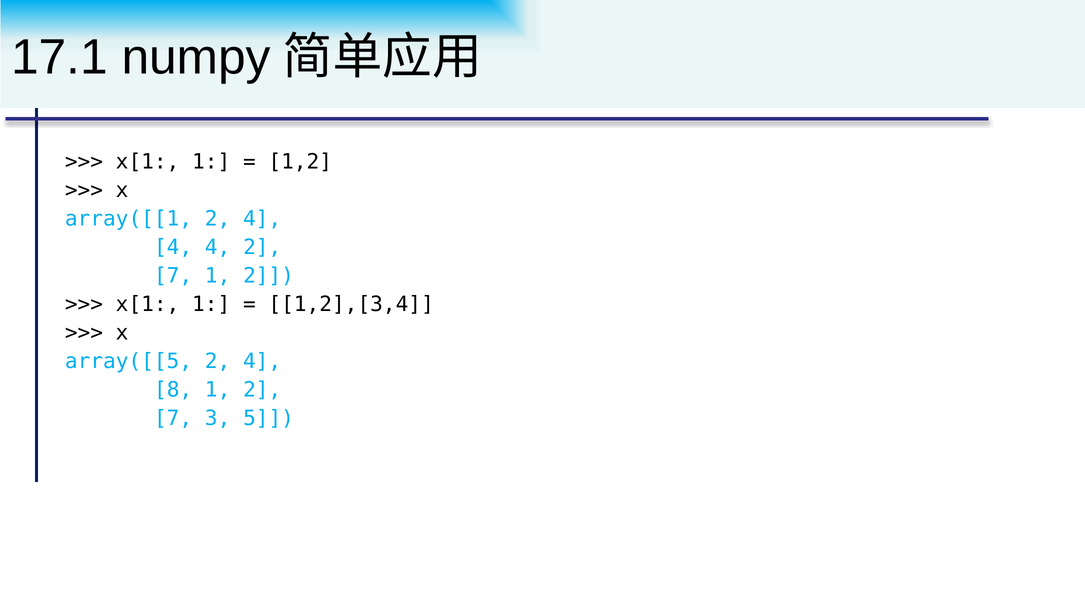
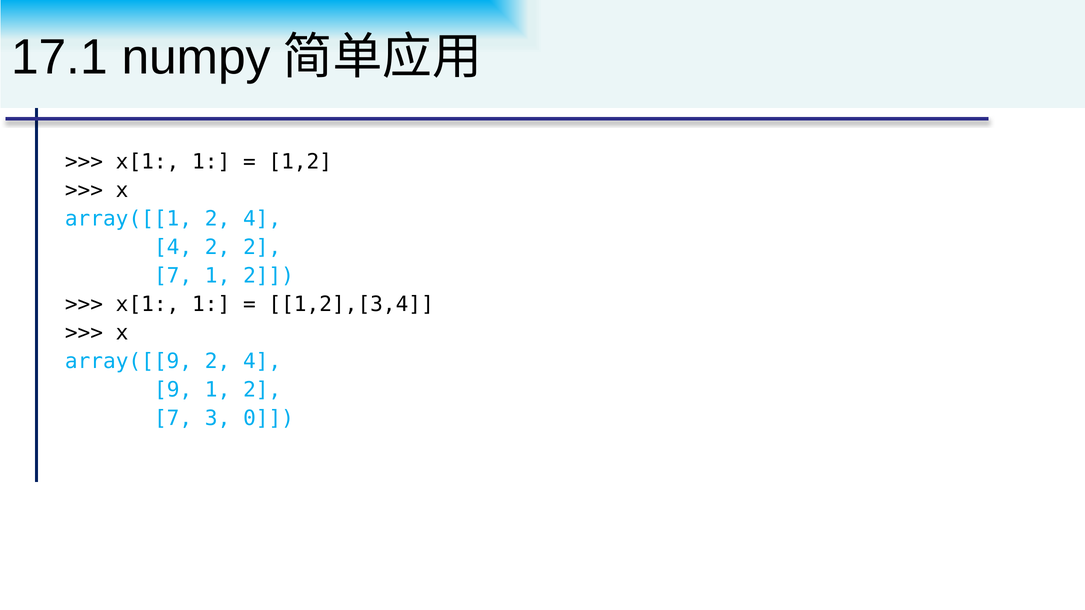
4 at (218, 247): 4 -> 2
array([[5: array([[5 -> array([[9
8: 8 -> 9
5: 5 -> 0
